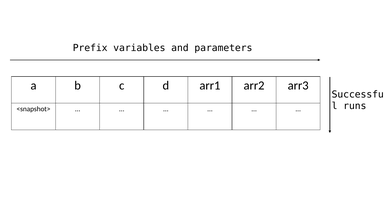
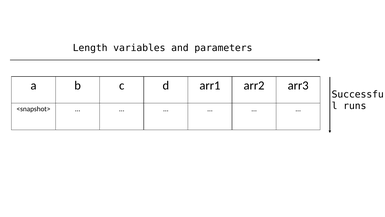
Prefix: Prefix -> Length
